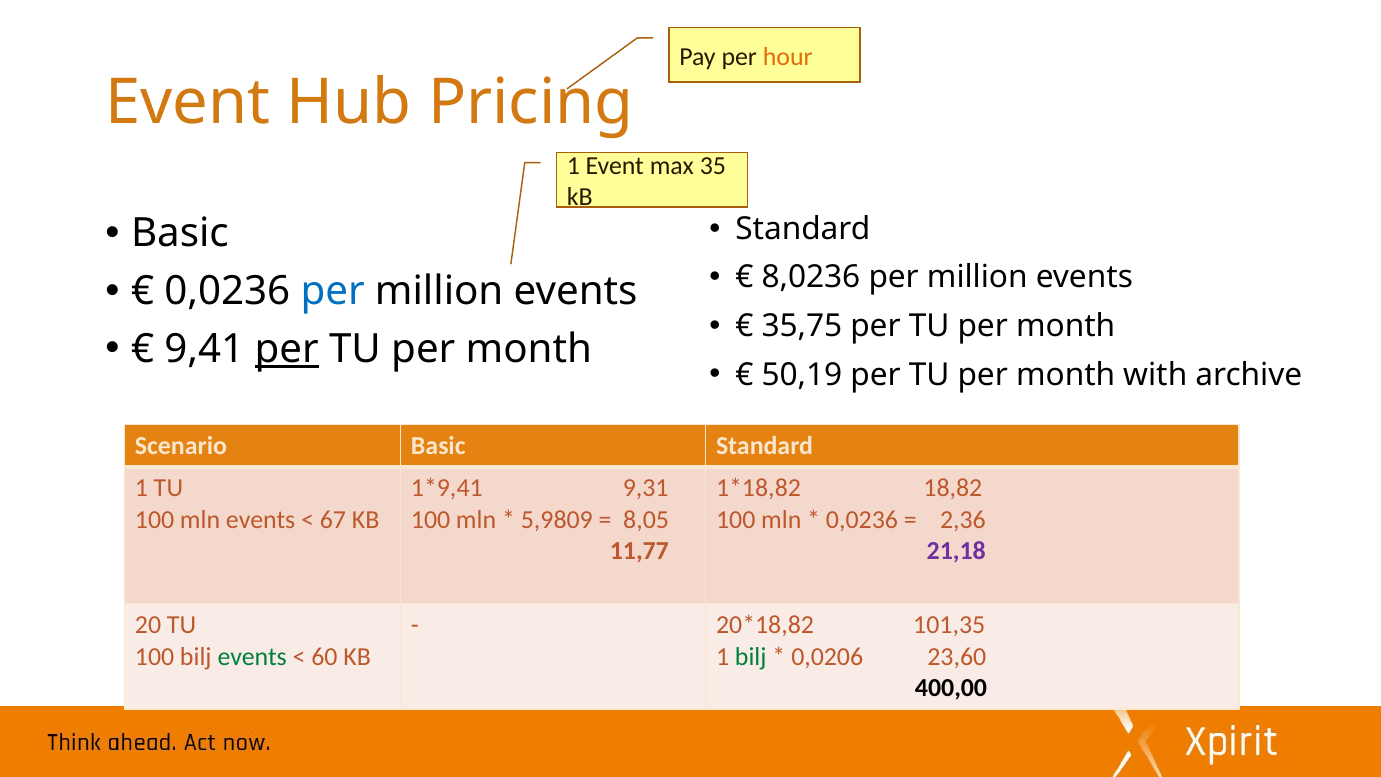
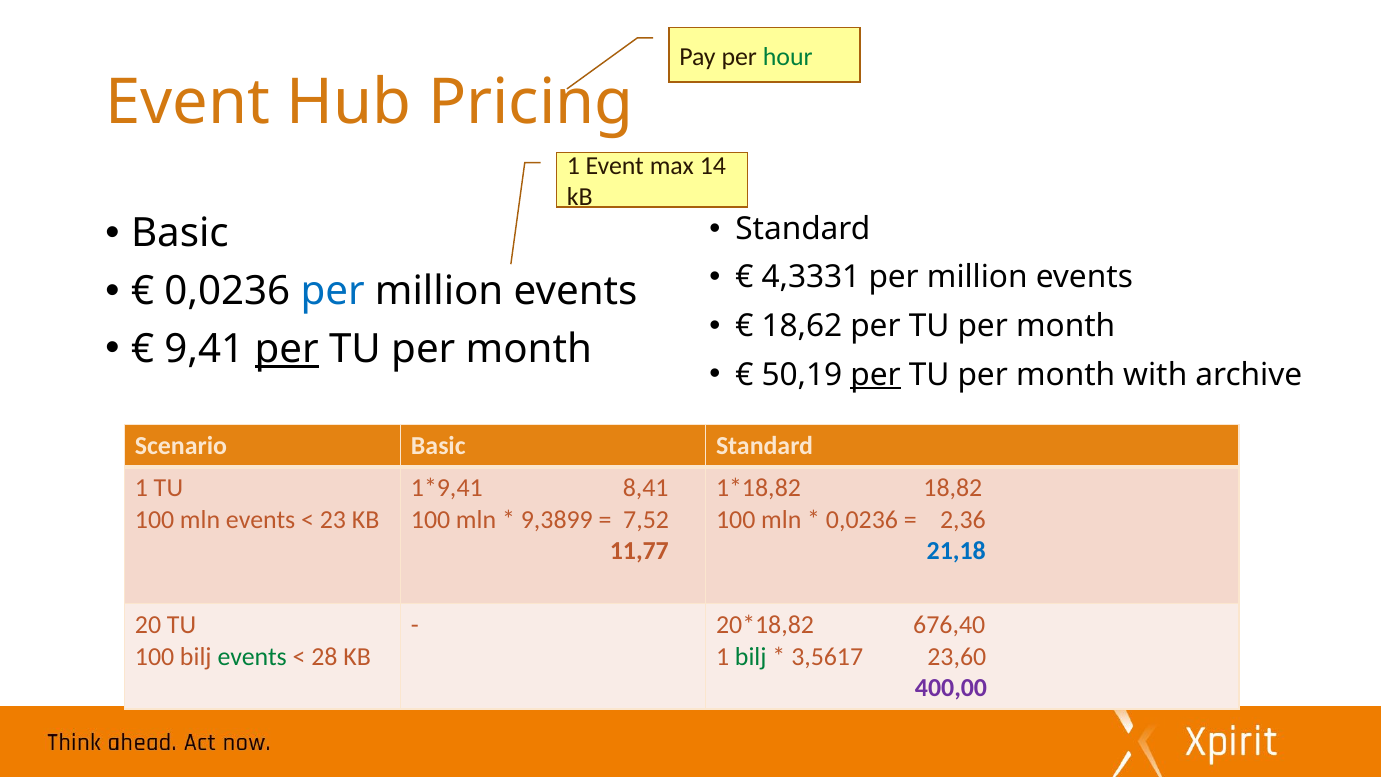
hour colour: orange -> green
35: 35 -> 14
8,0236: 8,0236 -> 4,3331
35,75: 35,75 -> 18,62
per at (876, 375) underline: none -> present
9,31: 9,31 -> 8,41
67: 67 -> 23
5,9809: 5,9809 -> 9,3899
8,05: 8,05 -> 7,52
21,18 colour: purple -> blue
101,35: 101,35 -> 676,40
60: 60 -> 28
0,0206: 0,0206 -> 3,5617
400,00 colour: black -> purple
